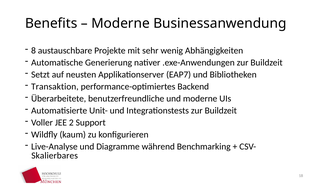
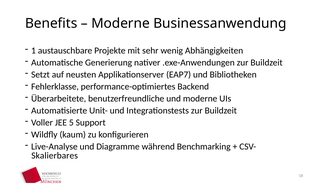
8: 8 -> 1
Transaktion: Transaktion -> Fehlerklasse
2: 2 -> 5
